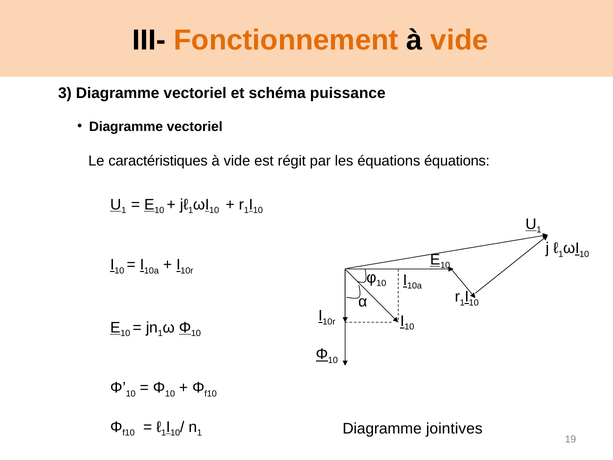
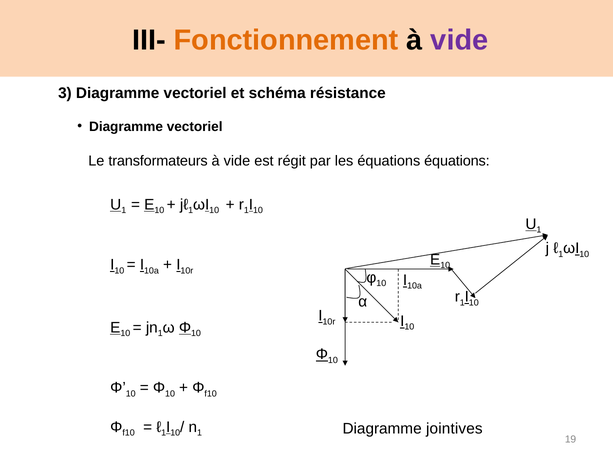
vide at (459, 40) colour: orange -> purple
puissance: puissance -> résistance
caractéristiques: caractéristiques -> transformateurs
